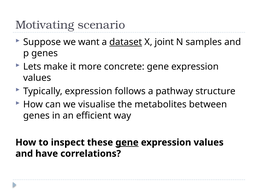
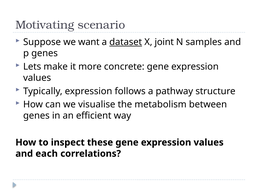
metabolites: metabolites -> metabolism
gene at (127, 142) underline: present -> none
have: have -> each
